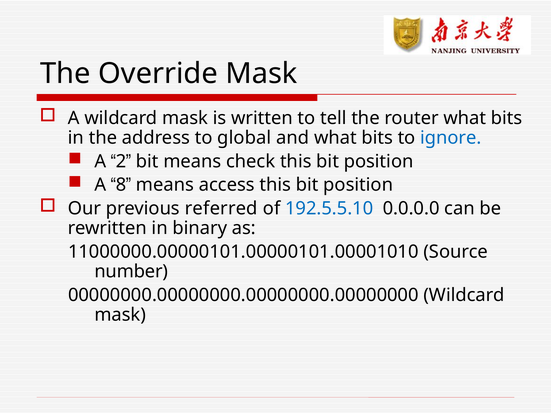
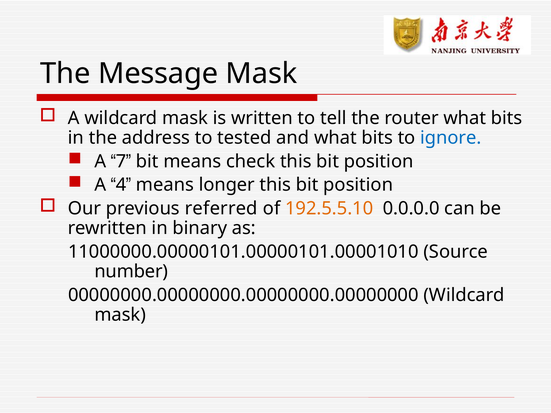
Override: Override -> Message
global: global -> tested
2: 2 -> 7
8: 8 -> 4
access: access -> longer
192.5.5.10 colour: blue -> orange
